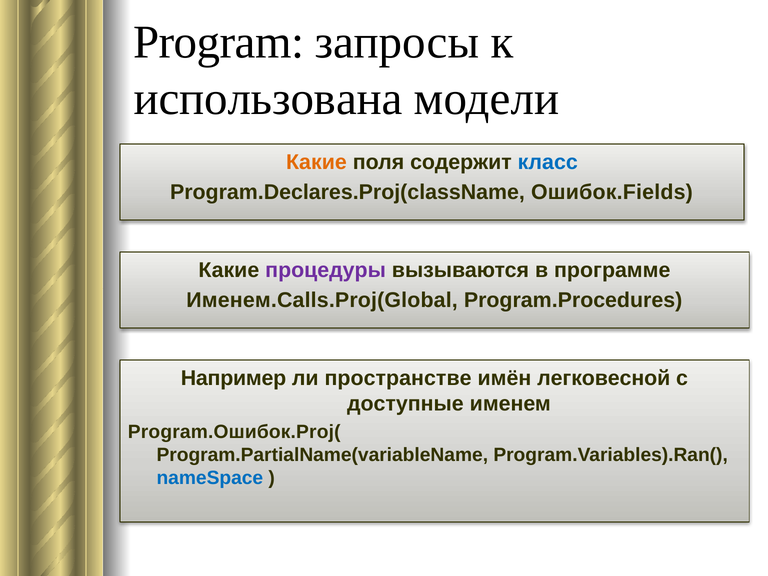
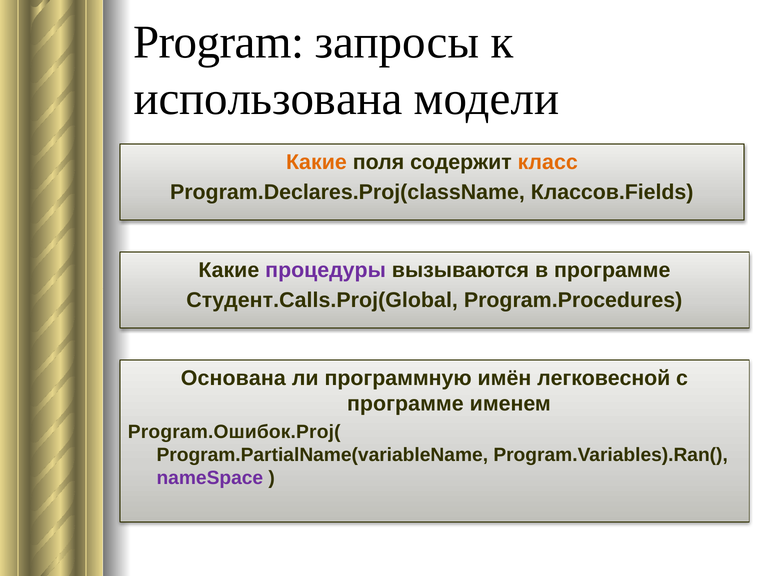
класс colour: blue -> orange
Ошибок.Fields: Ошибок.Fields -> Классов.Fields
Именем.Calls.Proj(Global: Именем.Calls.Proj(Global -> Студент.Calls.Proj(Global
Например: Например -> Основана
пространстве: пространстве -> программную
доступные at (405, 404): доступные -> программе
nameSpace colour: blue -> purple
